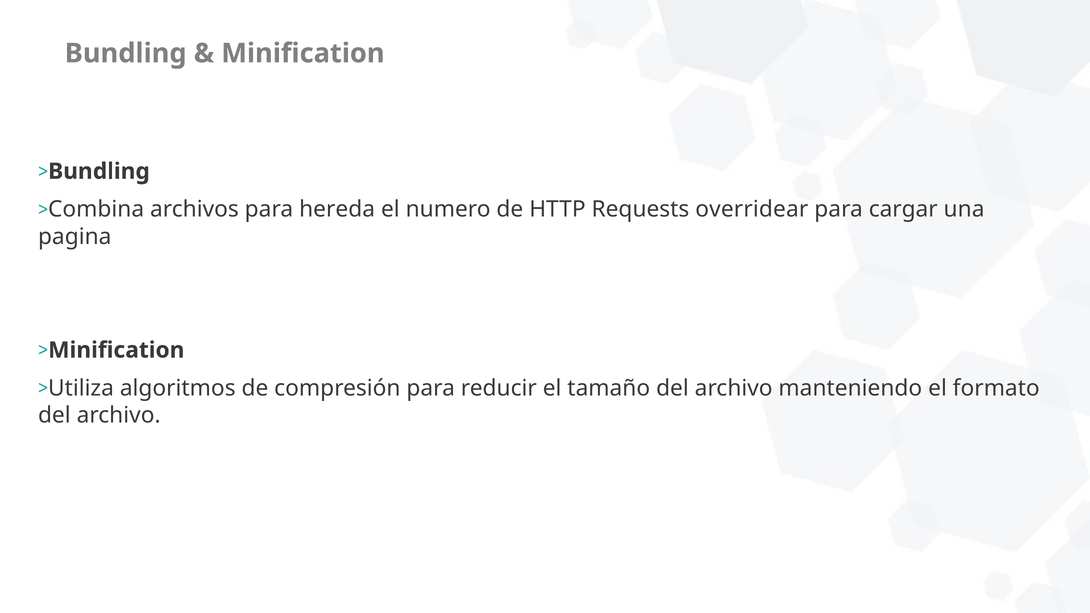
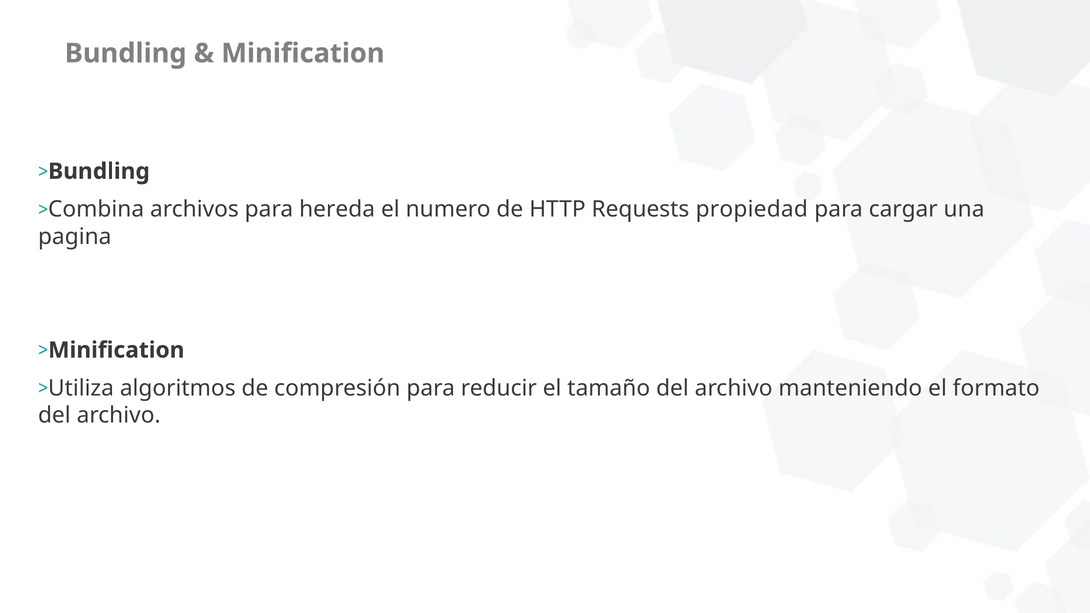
overridear: overridear -> propiedad
